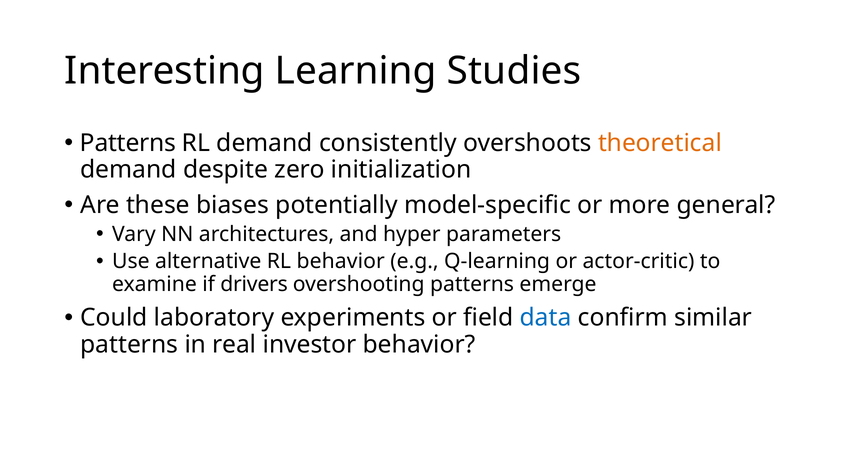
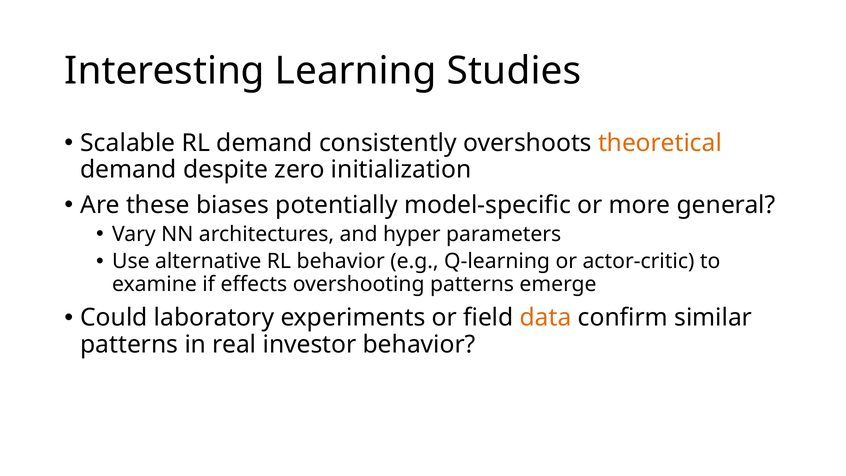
Patterns at (128, 143): Patterns -> Scalable
drivers: drivers -> effects
data colour: blue -> orange
